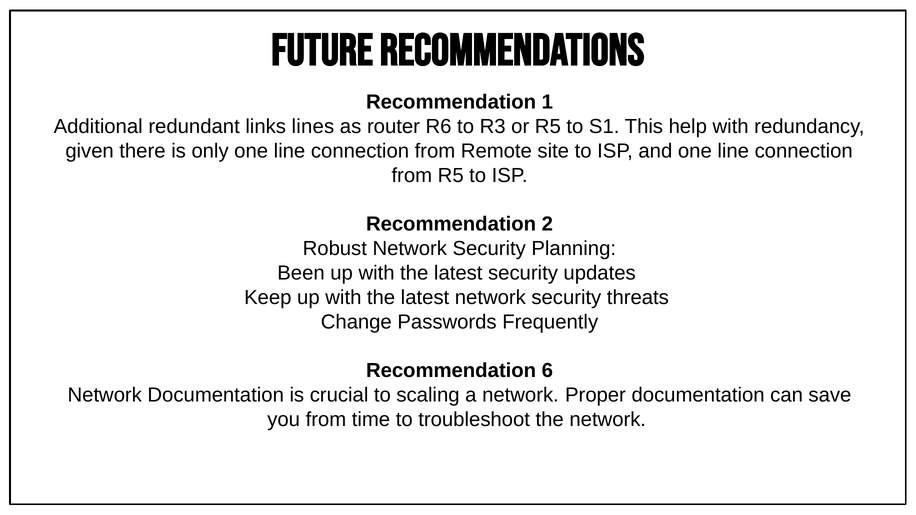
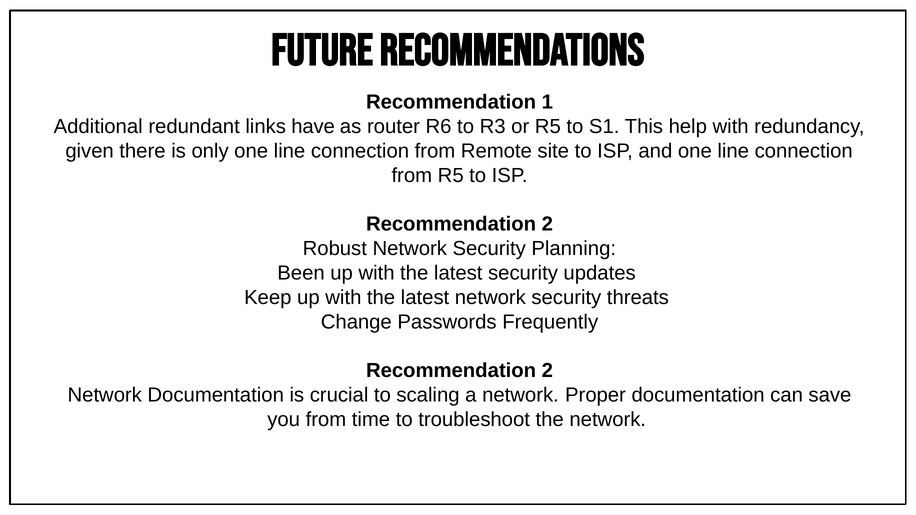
lines: lines -> have
6 at (547, 371): 6 -> 2
